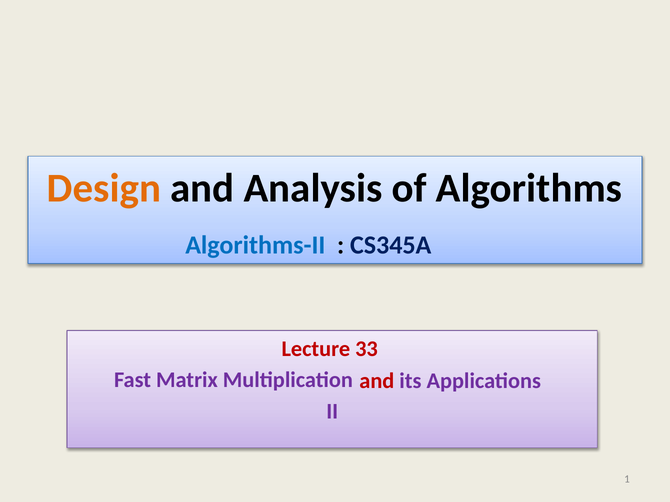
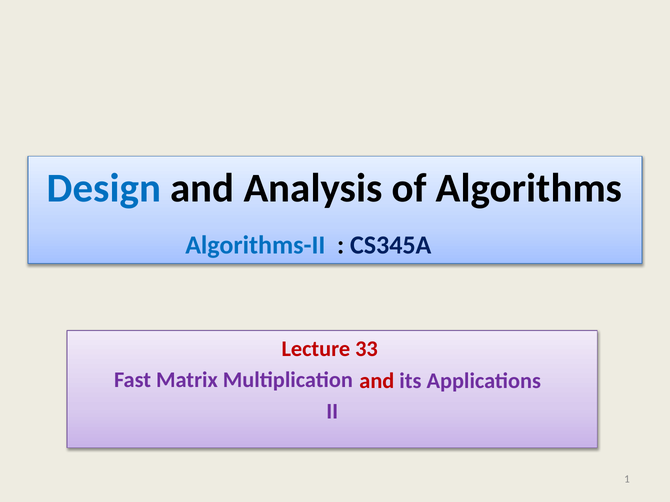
Design colour: orange -> blue
